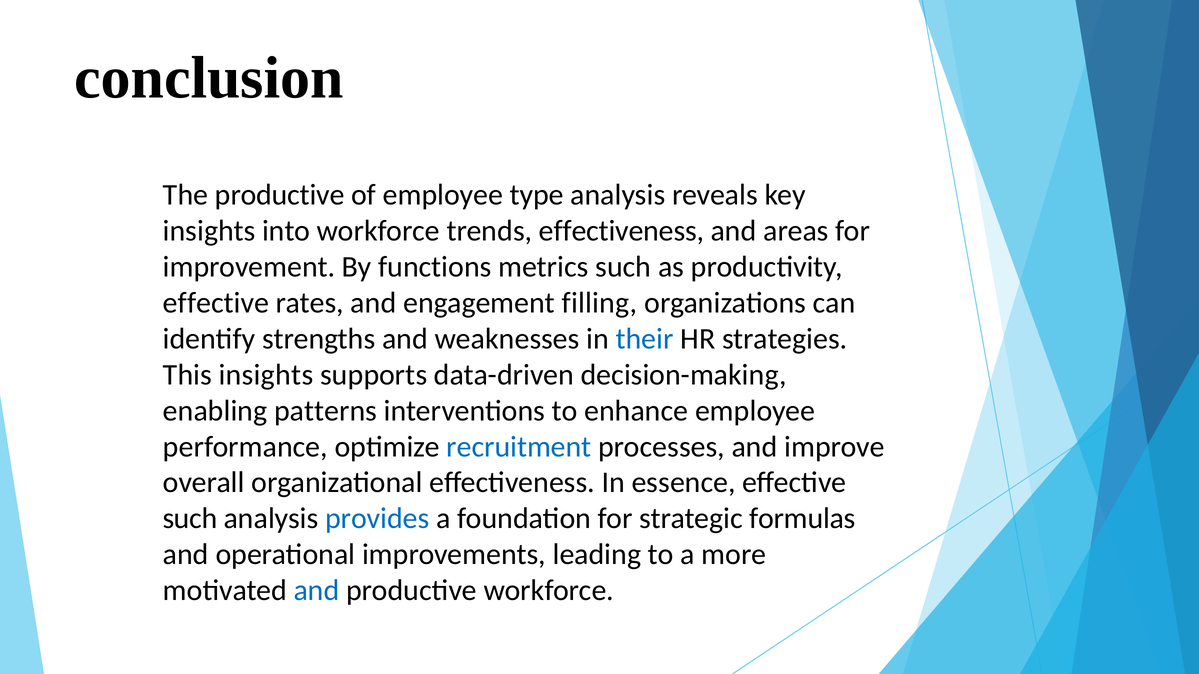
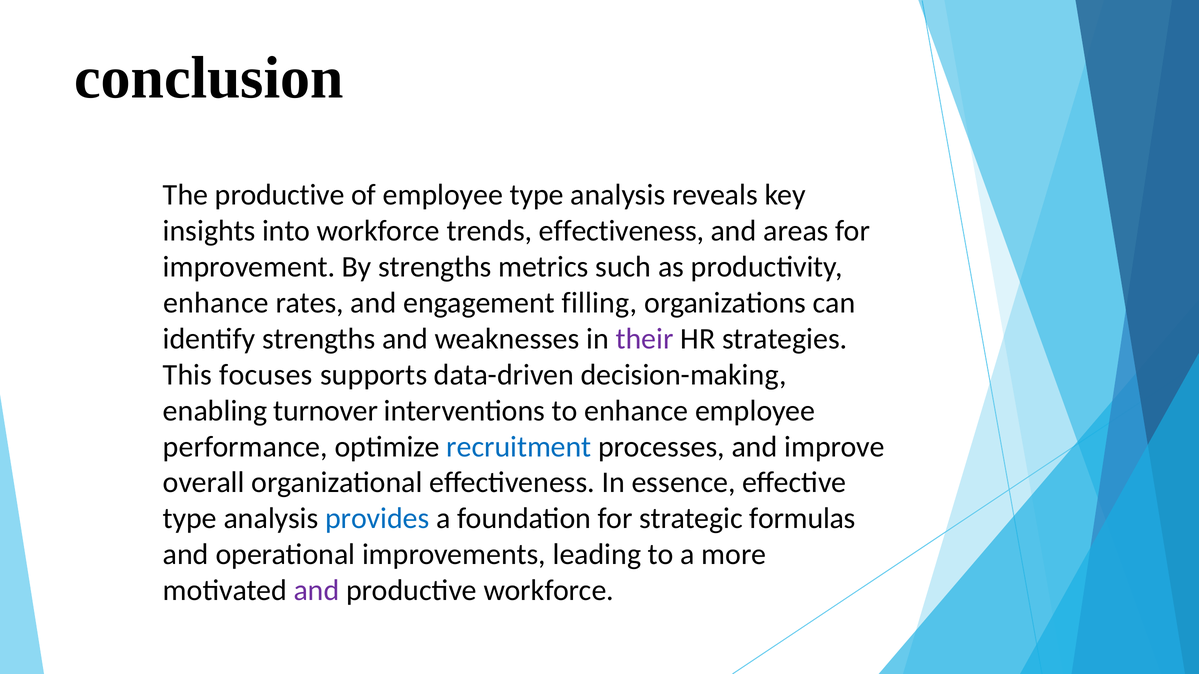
By functions: functions -> strengths
effective at (216, 303): effective -> enhance
their colour: blue -> purple
This insights: insights -> focuses
patterns: patterns -> turnover
such at (190, 519): such -> type
and at (317, 591) colour: blue -> purple
